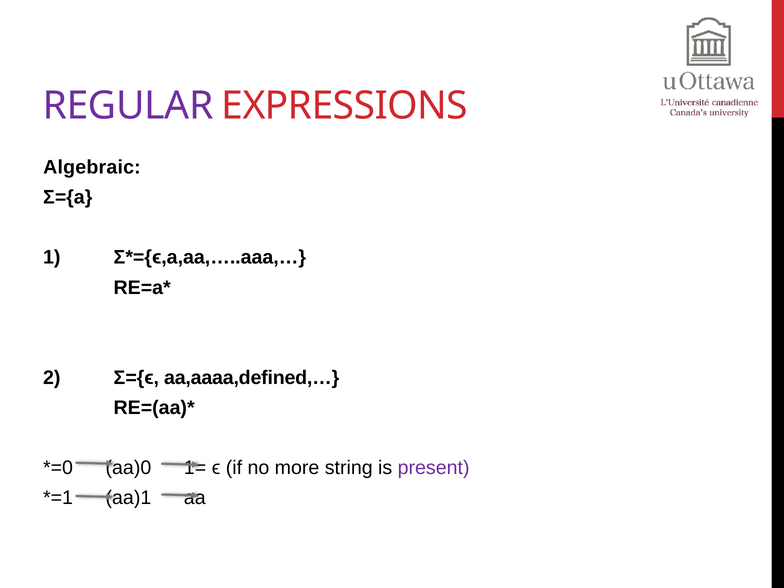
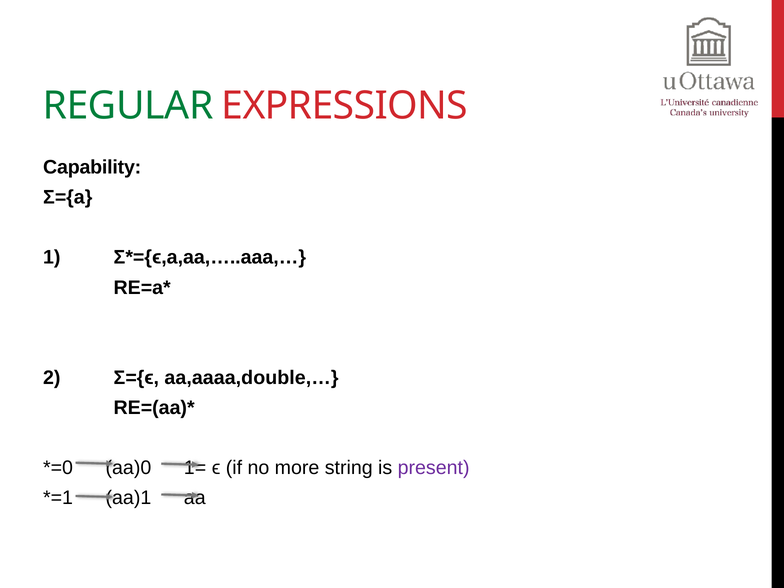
REGULAR colour: purple -> green
Algebraic: Algebraic -> Capability
aa,aaaa,defined,…: aa,aaaa,defined,… -> aa,aaaa,double,…
